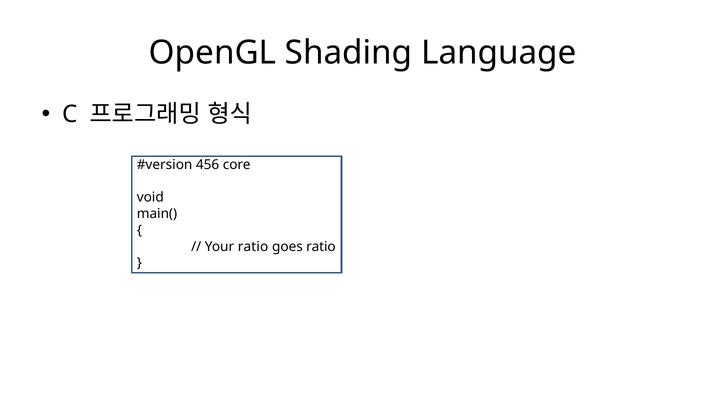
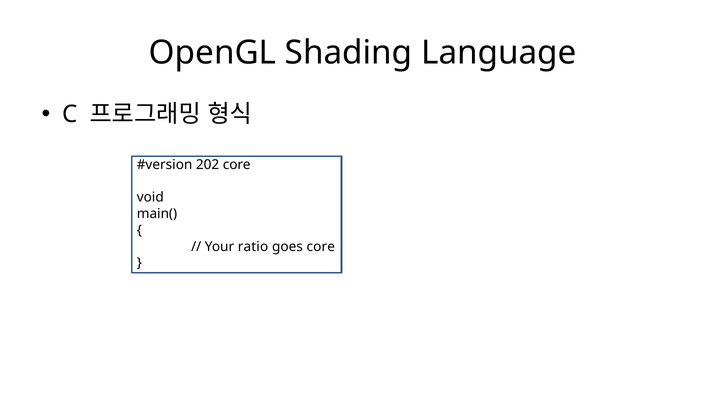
456: 456 -> 202
goes ratio: ratio -> core
